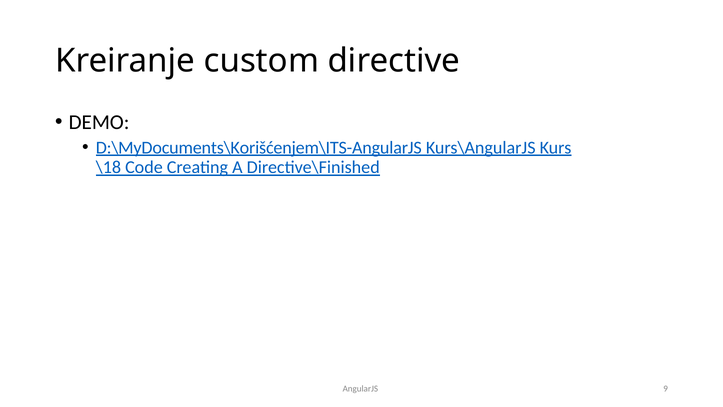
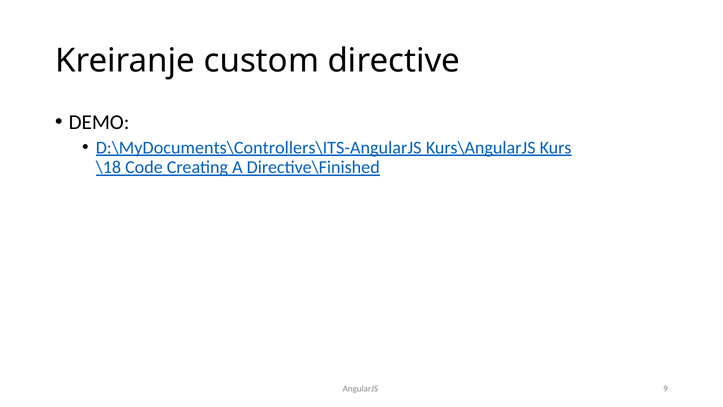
D:\MyDocuments\Korišćenjem\ITS-AngularJS: D:\MyDocuments\Korišćenjem\ITS-AngularJS -> D:\MyDocuments\Controllers\ITS-AngularJS
